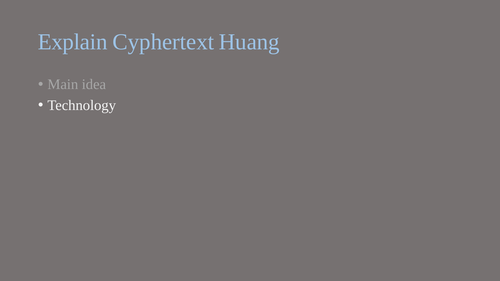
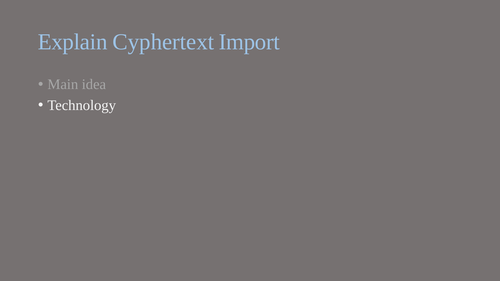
Huang: Huang -> Import
